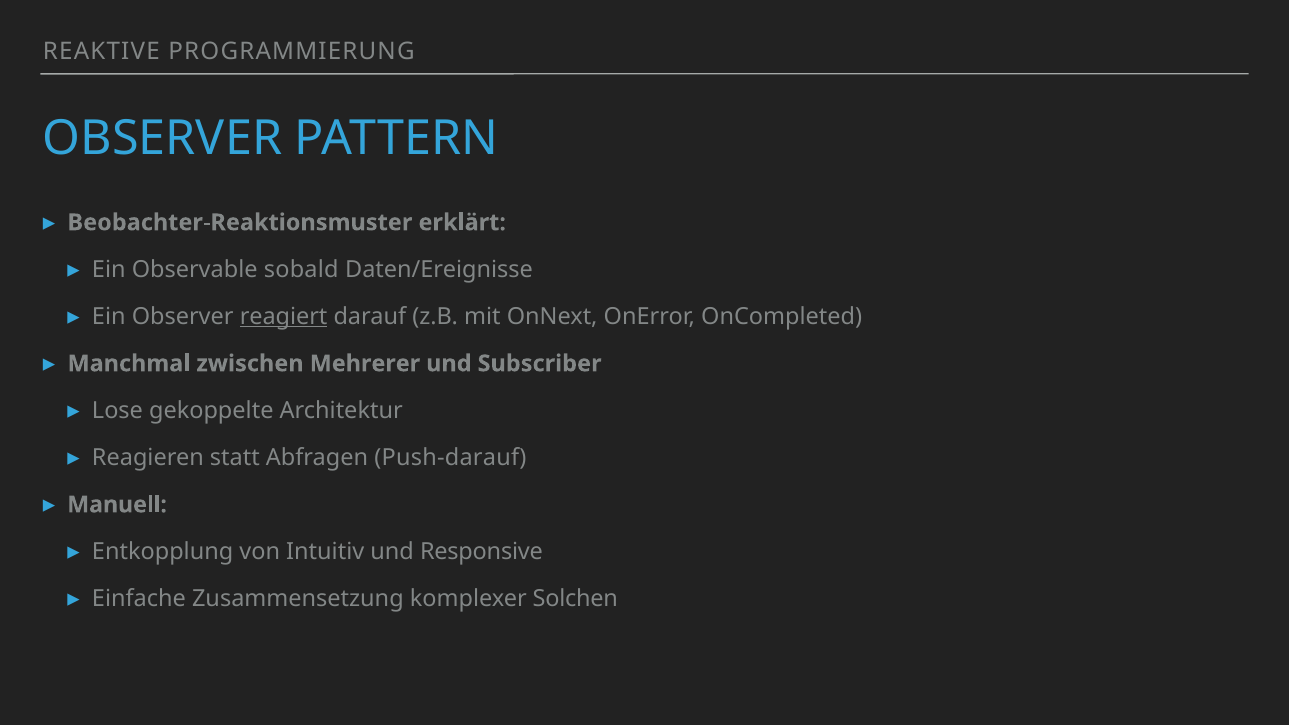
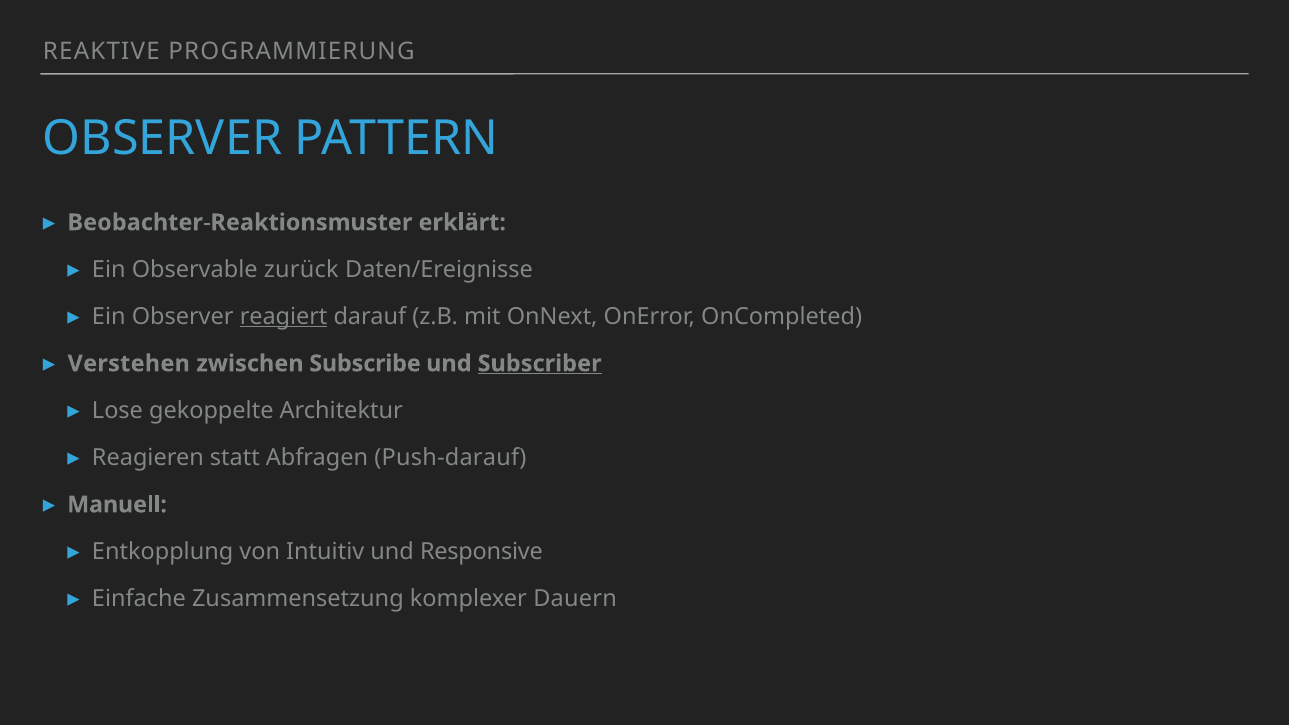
sobald: sobald -> zurück
Manchmal: Manchmal -> Verstehen
Mehrerer: Mehrerer -> Subscribe
Subscriber underline: none -> present
Solchen: Solchen -> Dauern
